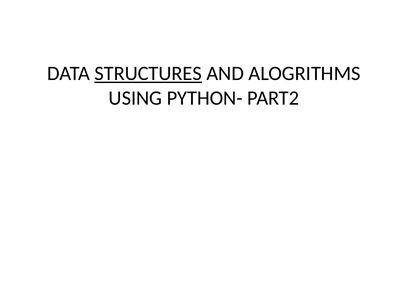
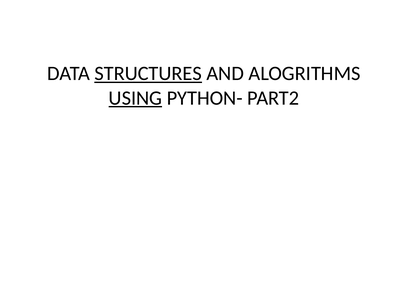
USING underline: none -> present
